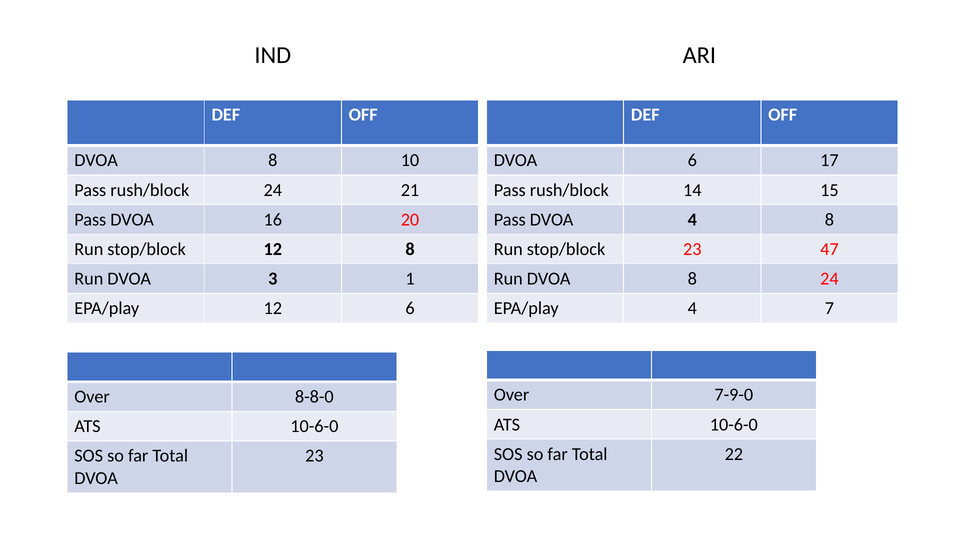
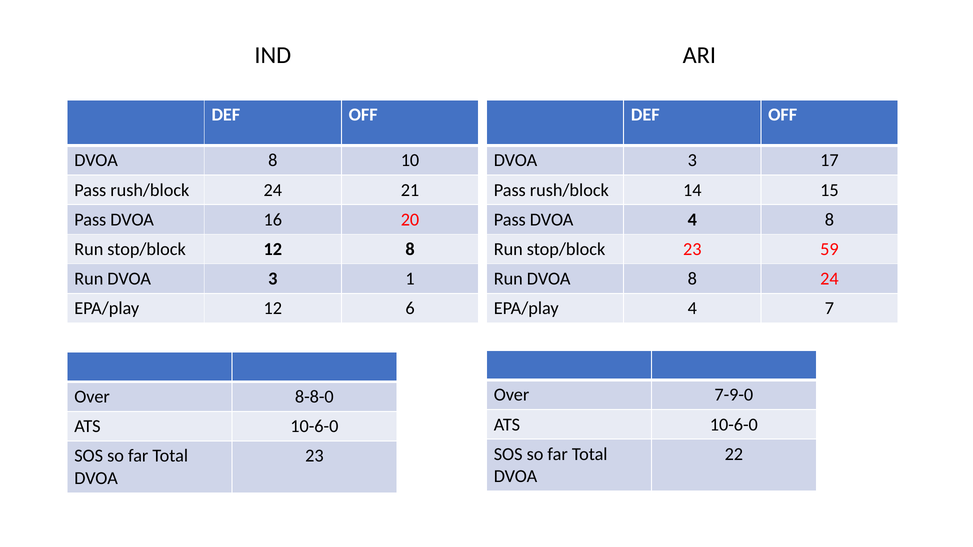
6 at (692, 161): 6 -> 3
47: 47 -> 59
